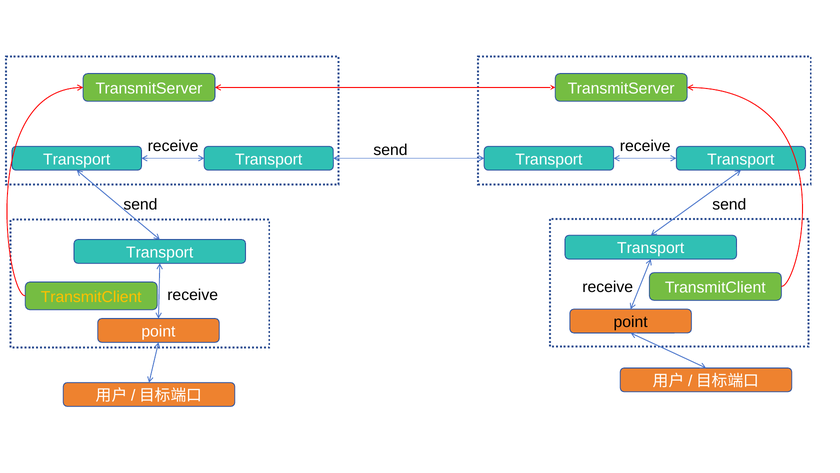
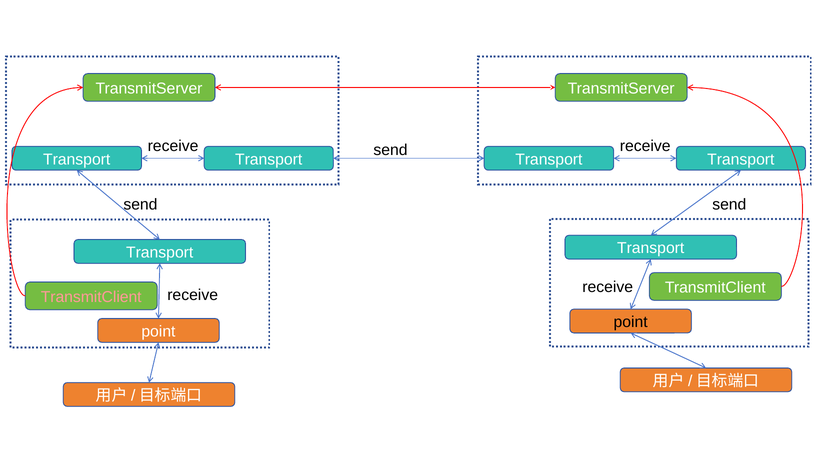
TransmitClient at (91, 297) colour: yellow -> pink
